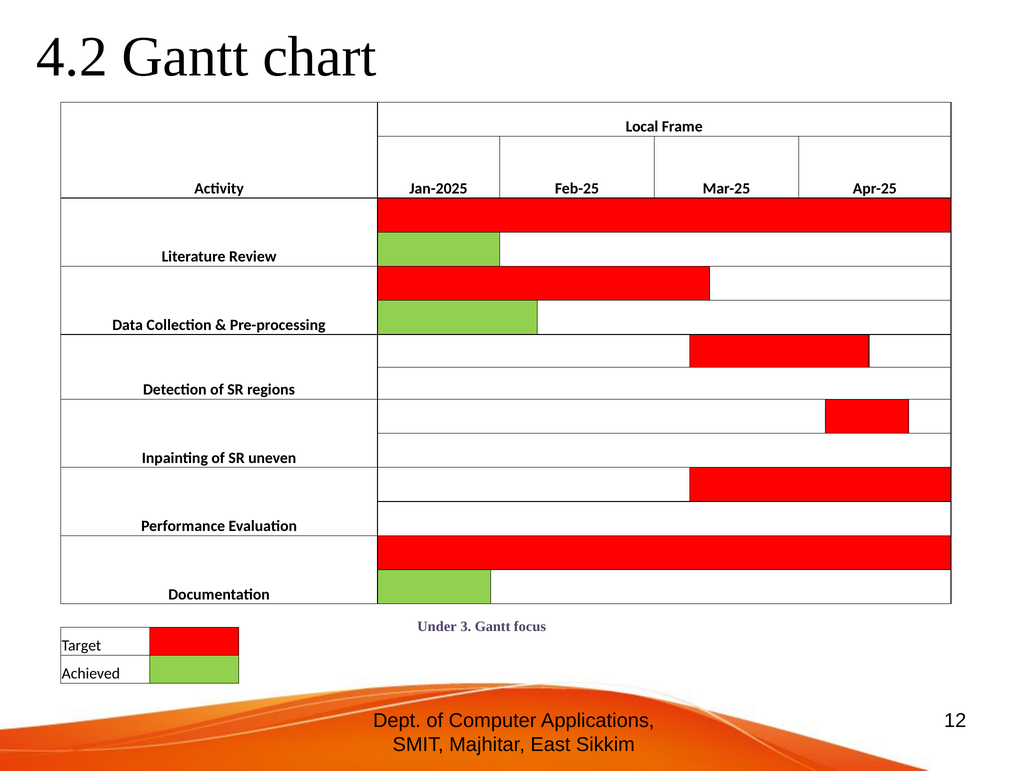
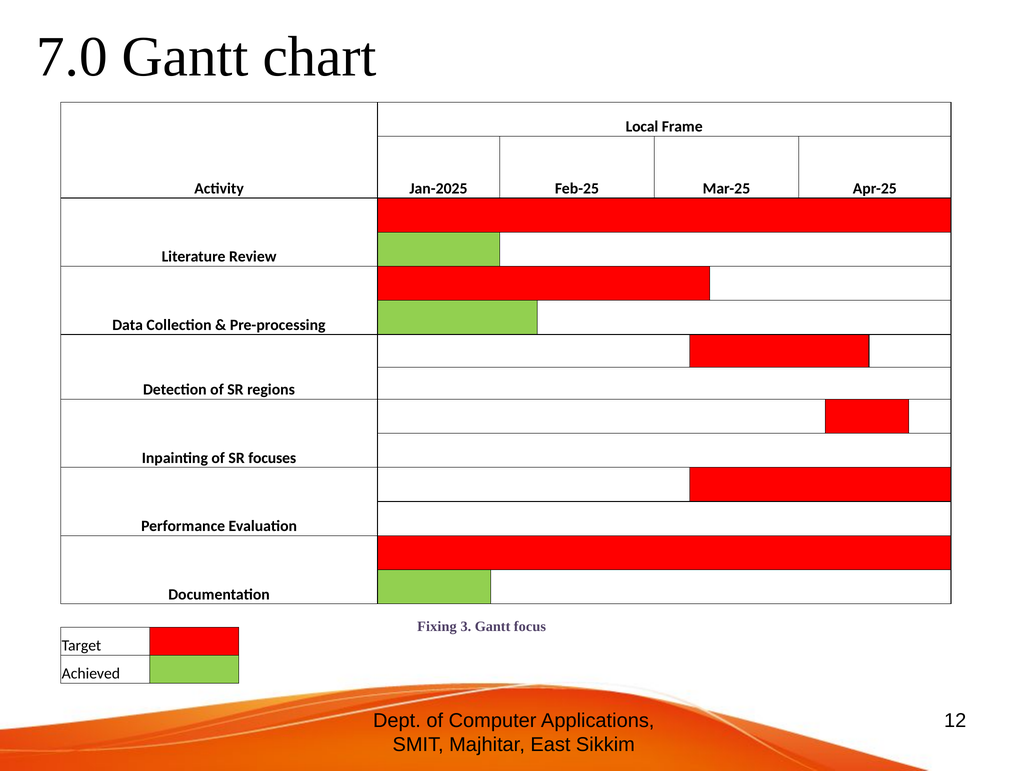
4.2: 4.2 -> 7.0
uneven: uneven -> focuses
Under: Under -> Fixing
